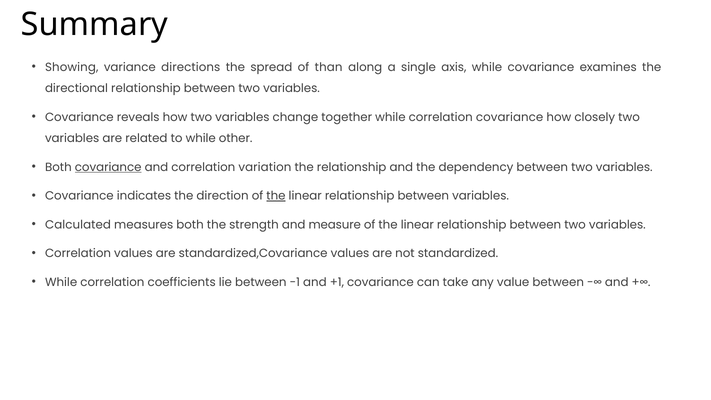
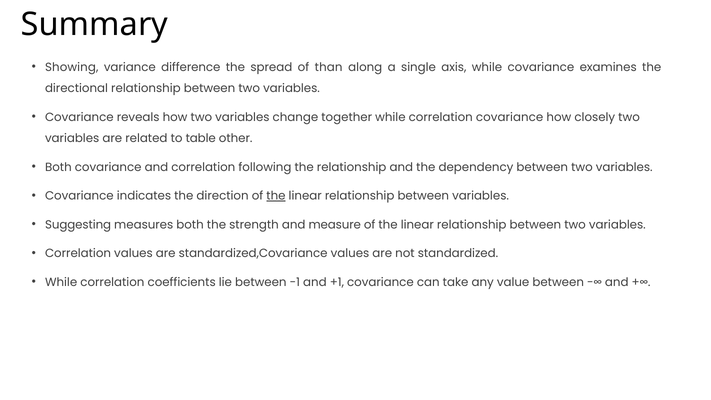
directions: directions -> difference
to while: while -> table
covariance at (108, 167) underline: present -> none
variation: variation -> following
Calculated: Calculated -> Suggesting
